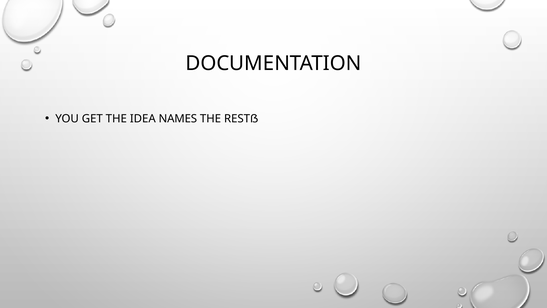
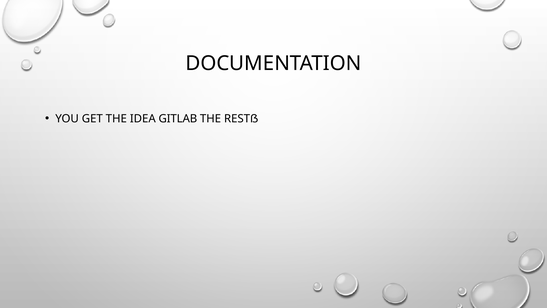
NAMES: NAMES -> GITLAB
